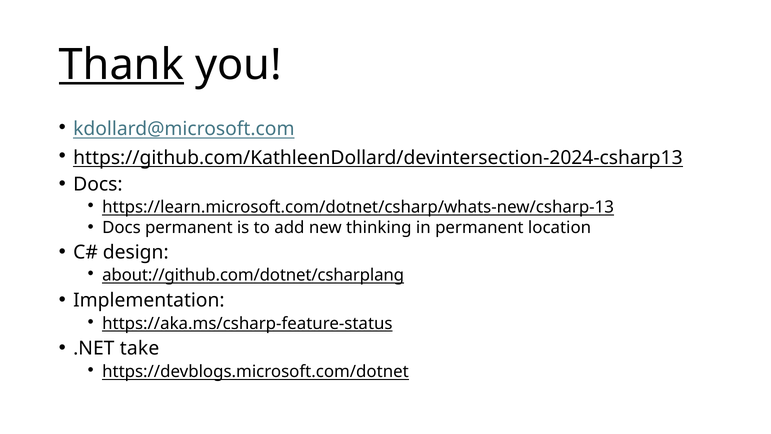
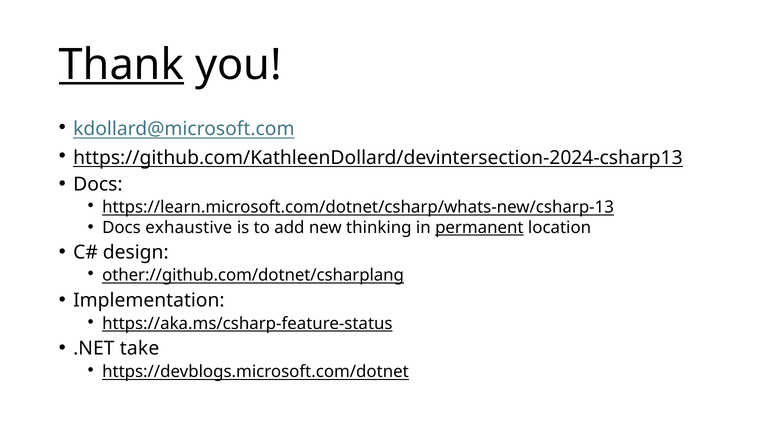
Docs permanent: permanent -> exhaustive
permanent at (479, 227) underline: none -> present
about://github.com/dotnet/csharplang: about://github.com/dotnet/csharplang -> other://github.com/dotnet/csharplang
